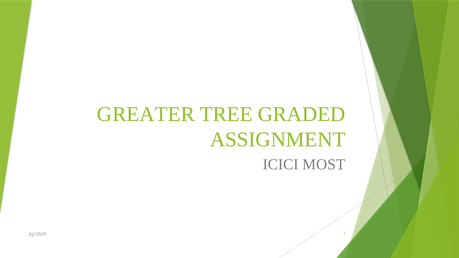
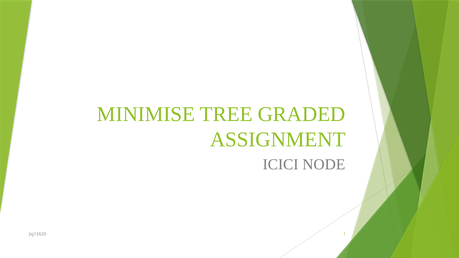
GREATER: GREATER -> MINIMISE
MOST: MOST -> NODE
